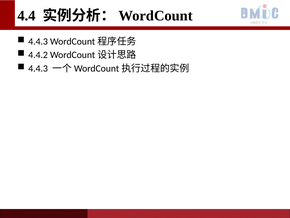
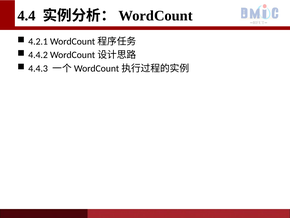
4.4.3 at (38, 41): 4.4.3 -> 4.2.1
